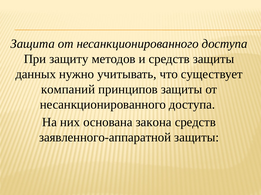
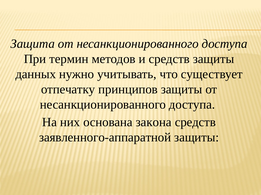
защиту: защиту -> термин
компаний: компаний -> отпечатку
